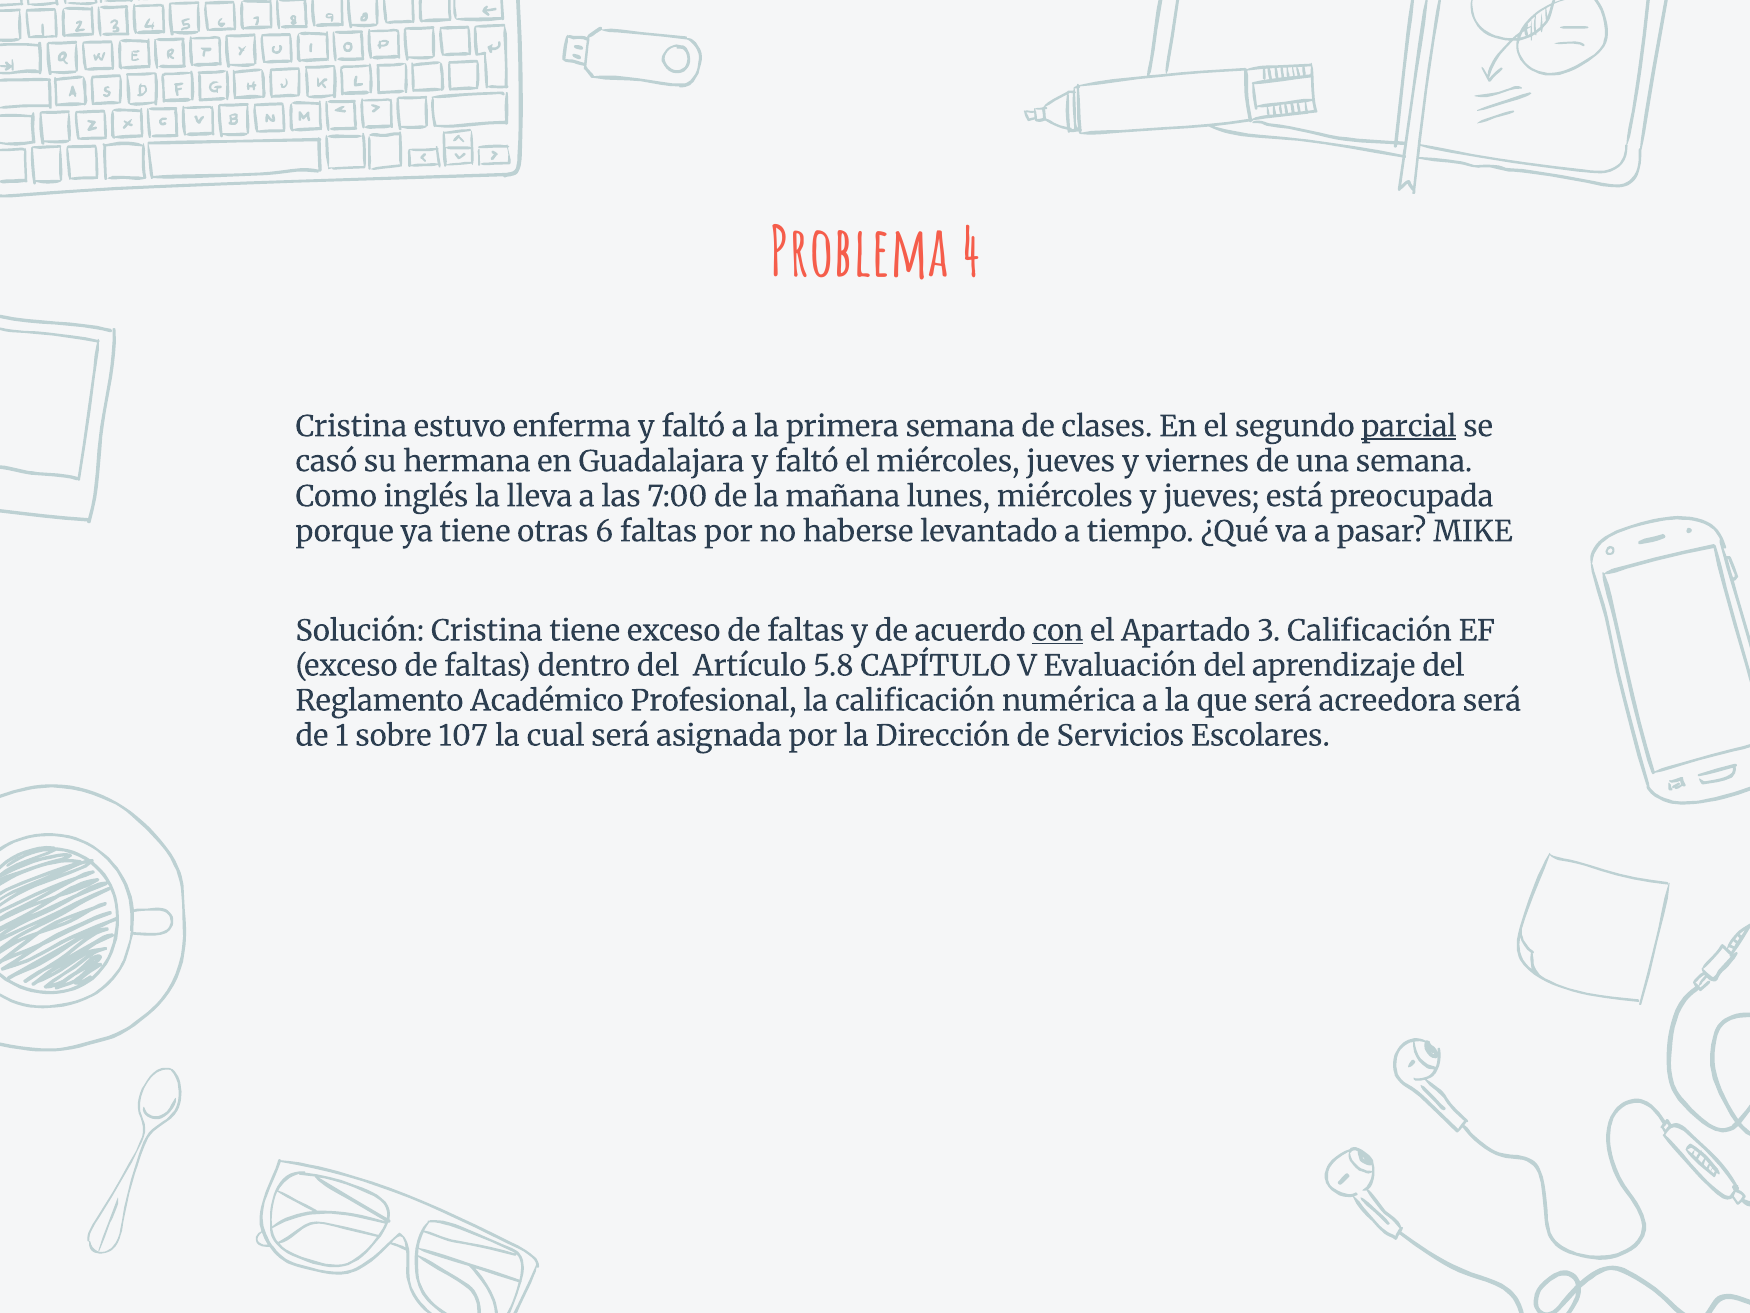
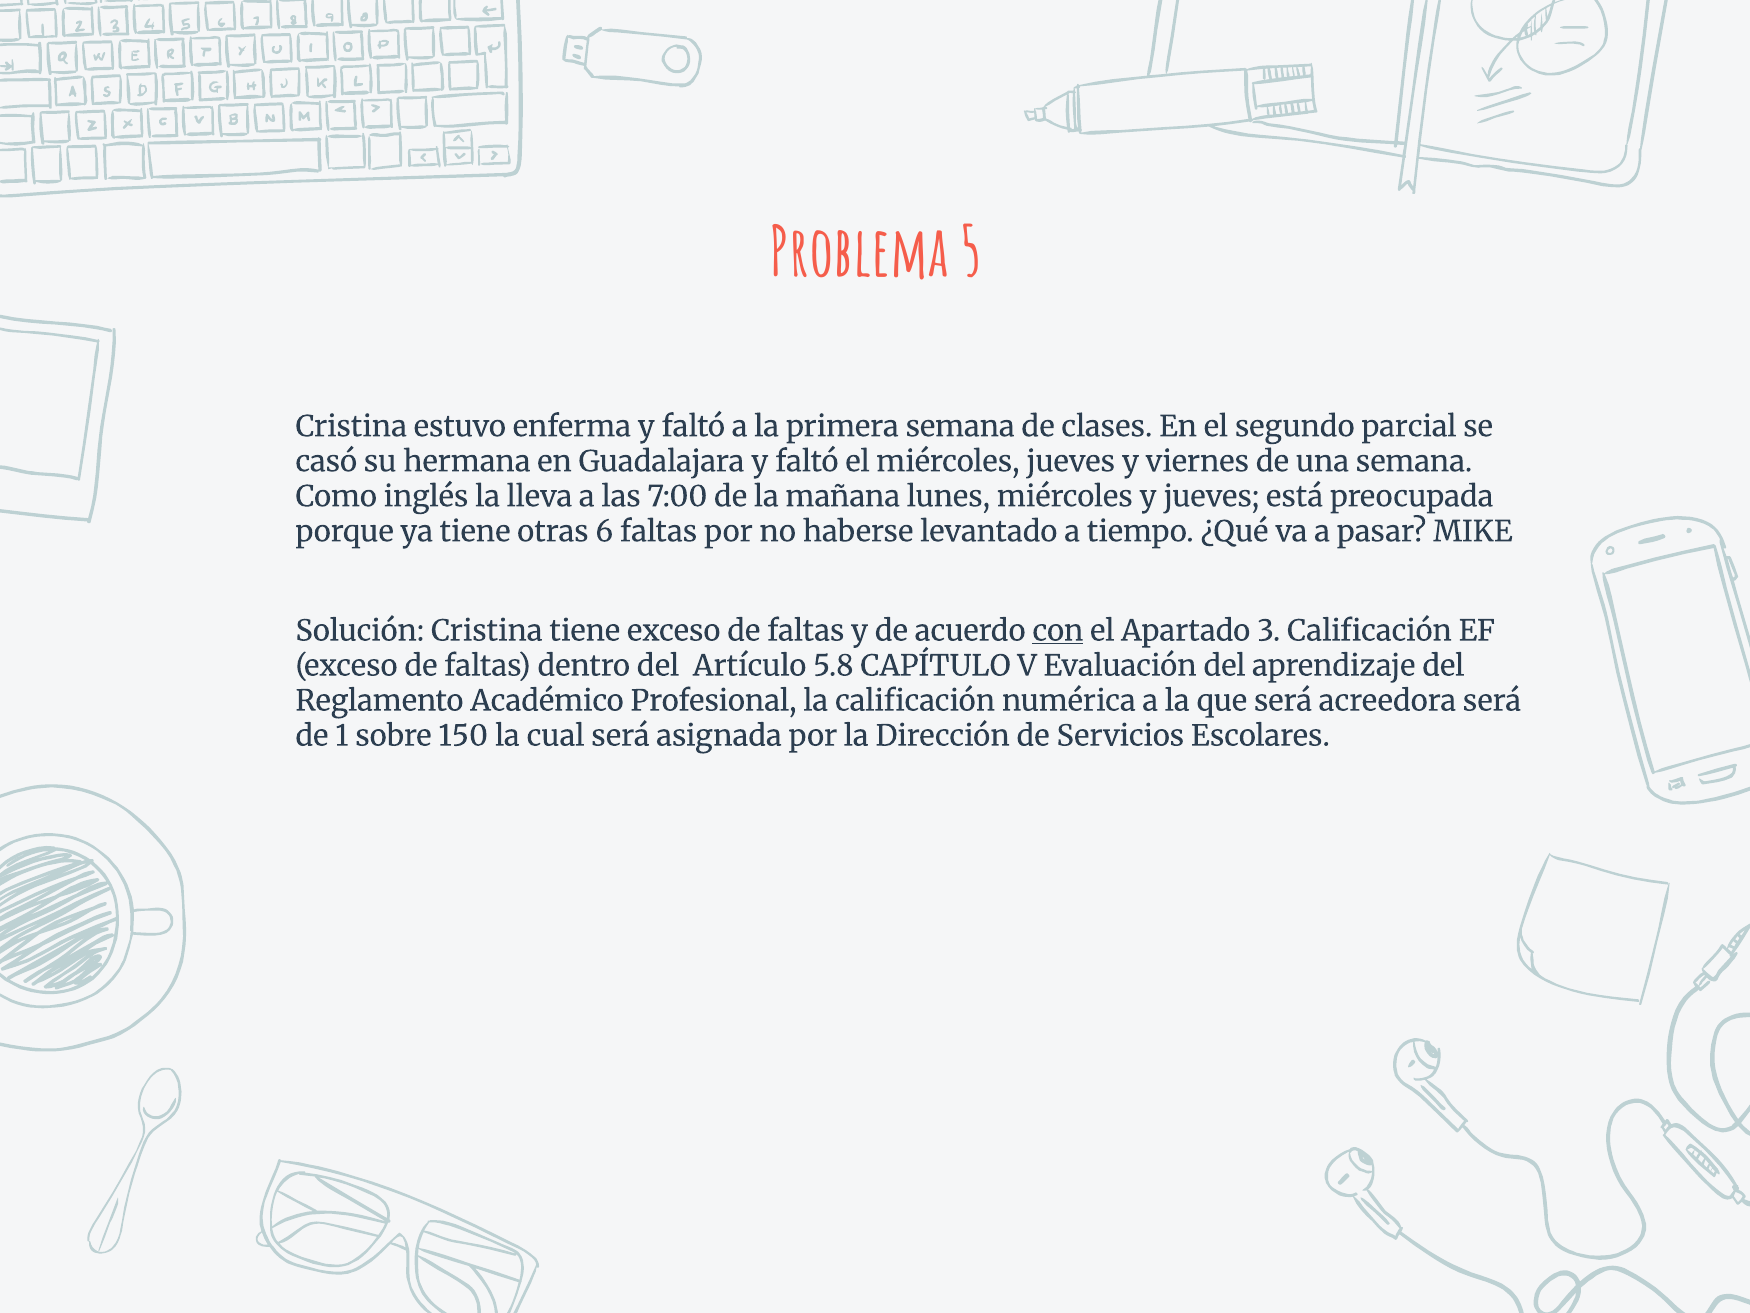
4: 4 -> 5
parcial underline: present -> none
107: 107 -> 150
